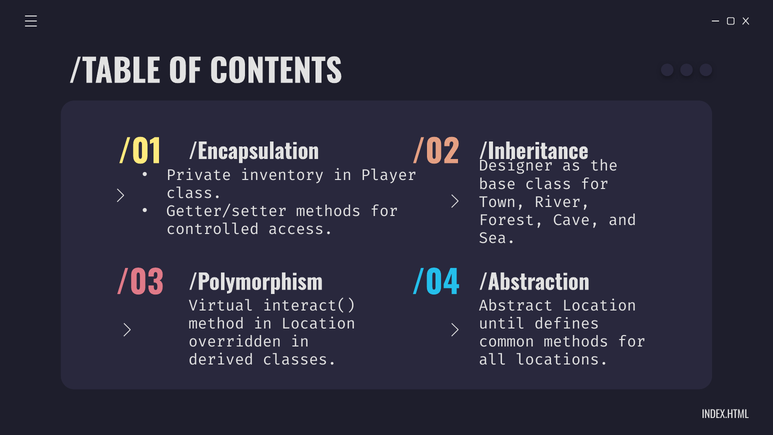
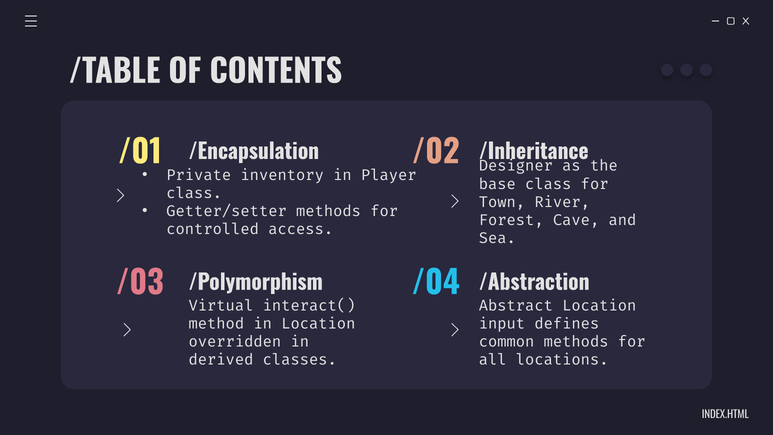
until: until -> input
